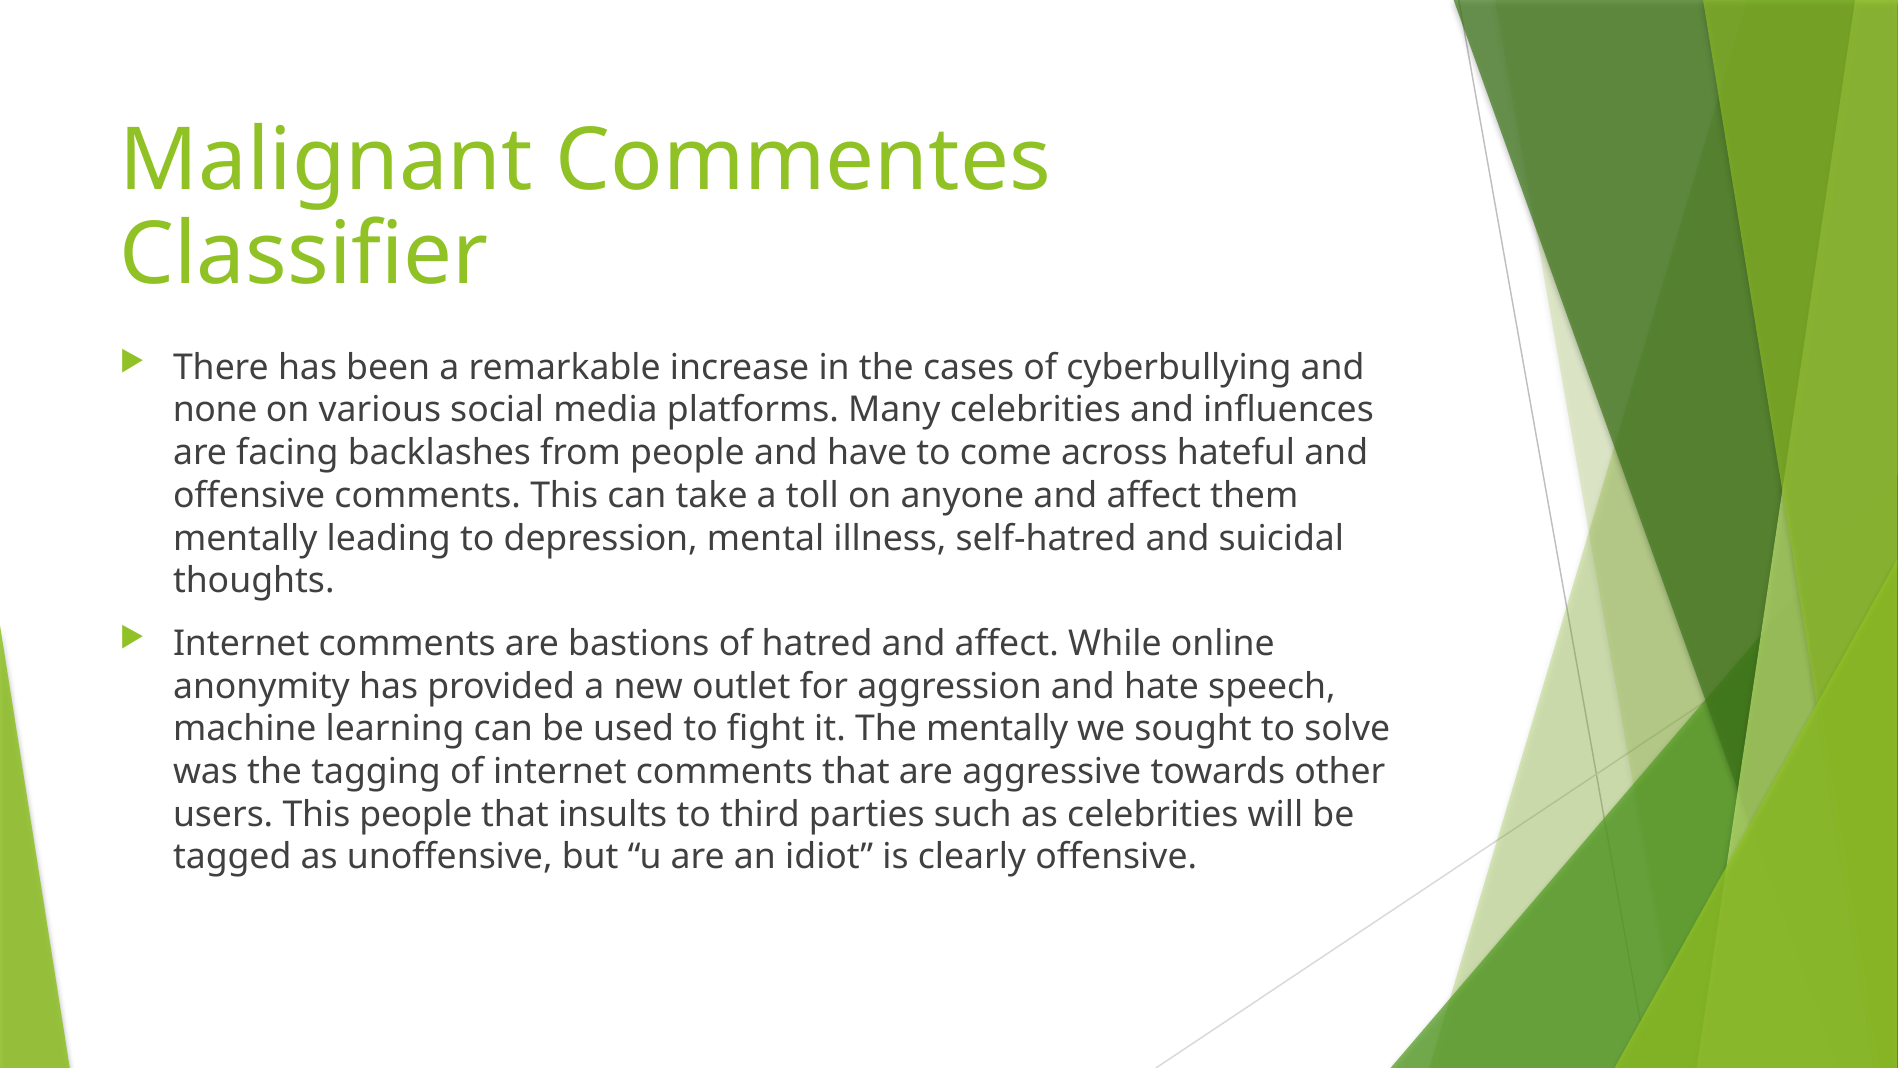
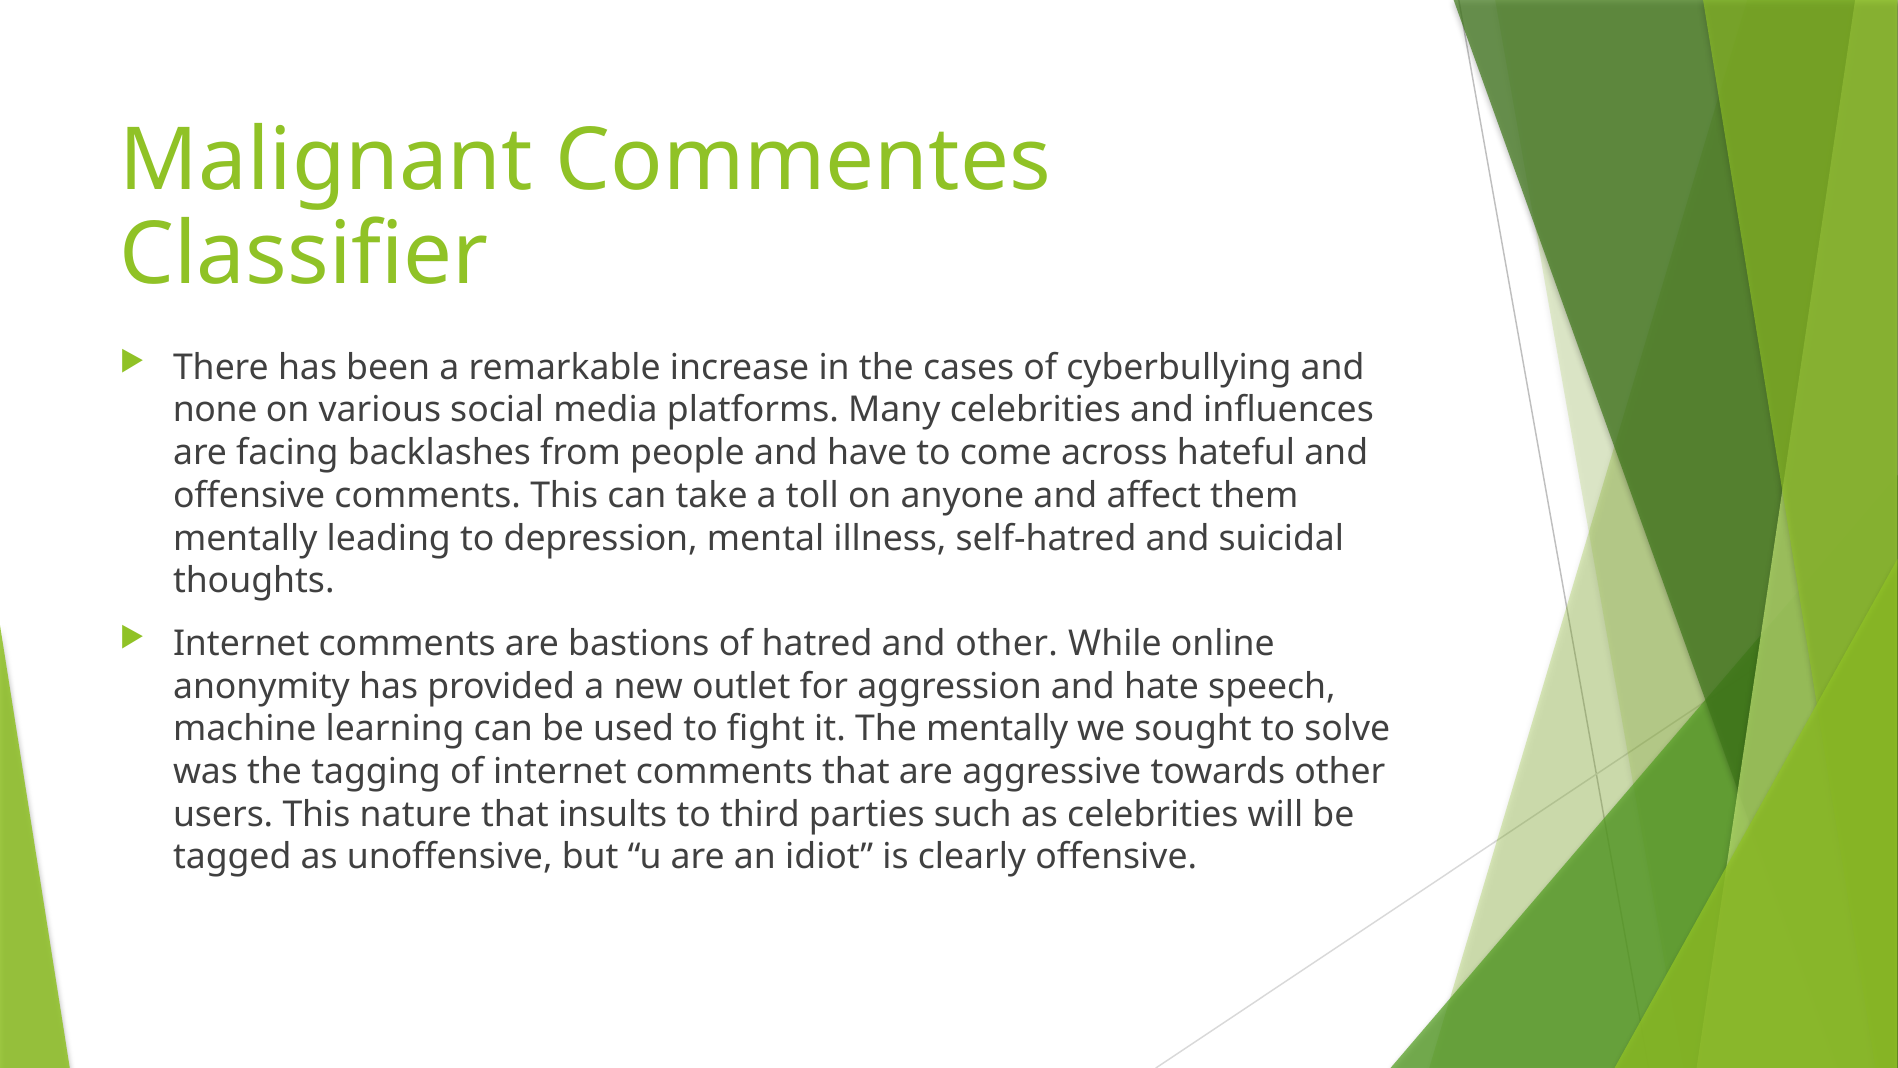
hatred and affect: affect -> other
This people: people -> nature
